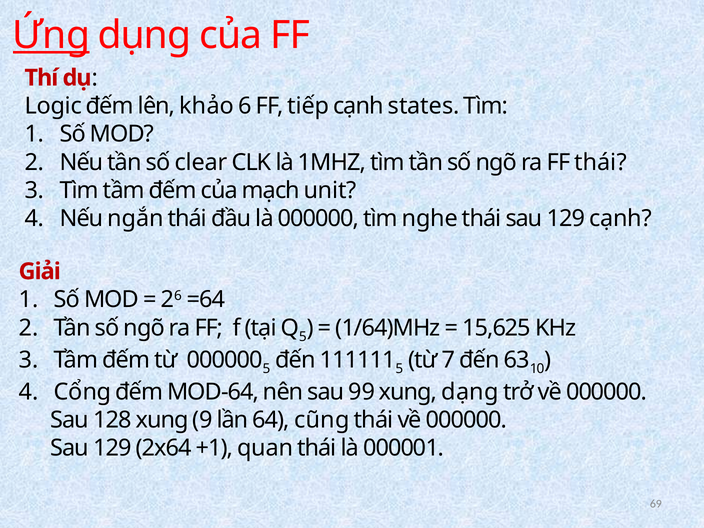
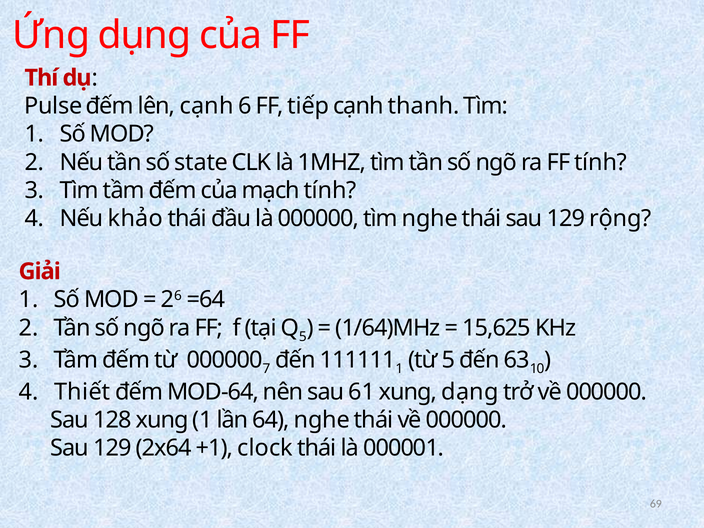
Ứng underline: present -> none
Logic: Logic -> Pulse
lên khảo: khảo -> cạnh
states: states -> thanh
clear: clear -> state
FF thái: thái -> tính
mạch unit: unit -> tính
ngắn: ngắn -> khảo
129 cạnh: cạnh -> rộng
000000 5: 5 -> 7
5 at (399, 369): 5 -> 1
từ 7: 7 -> 5
Cổng: Cổng -> Thiết
99: 99 -> 61
xung 9: 9 -> 1
64 cũng: cũng -> nghe
quan: quan -> clock
